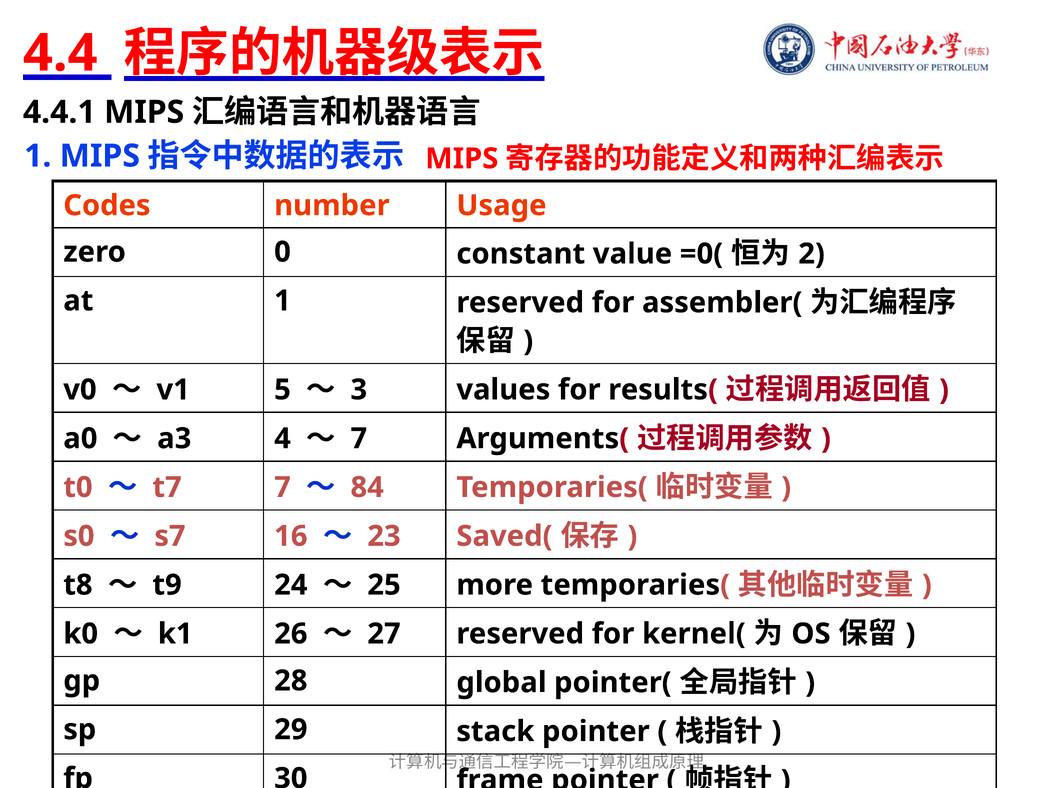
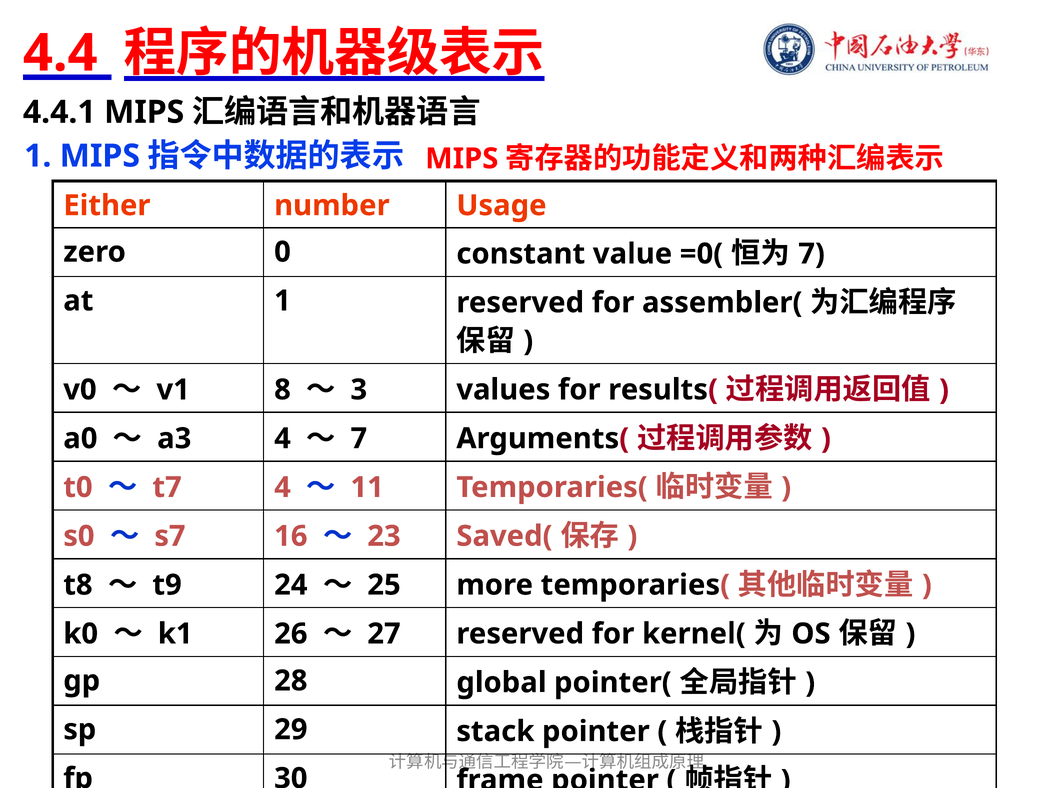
Codes: Codes -> Either
2 at (812, 254): 2 -> 7
5: 5 -> 8
t7 7: 7 -> 4
84: 84 -> 11
